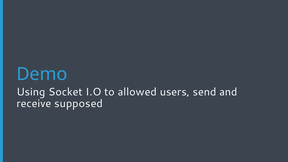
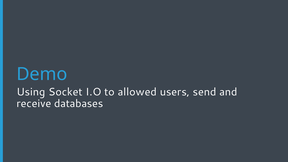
supposed: supposed -> databases
